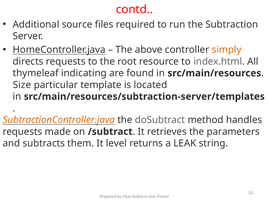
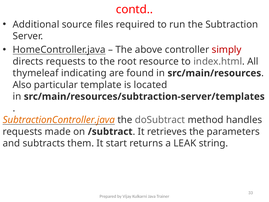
simply colour: orange -> red
Size: Size -> Also
level: level -> start
